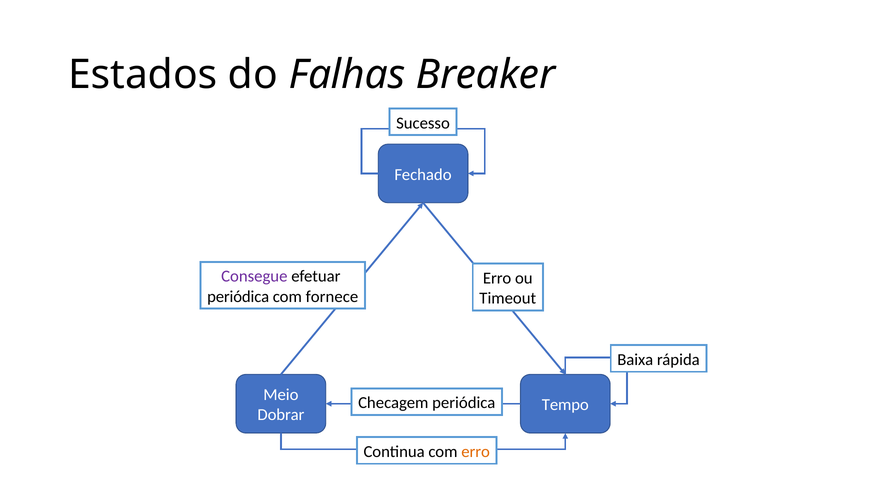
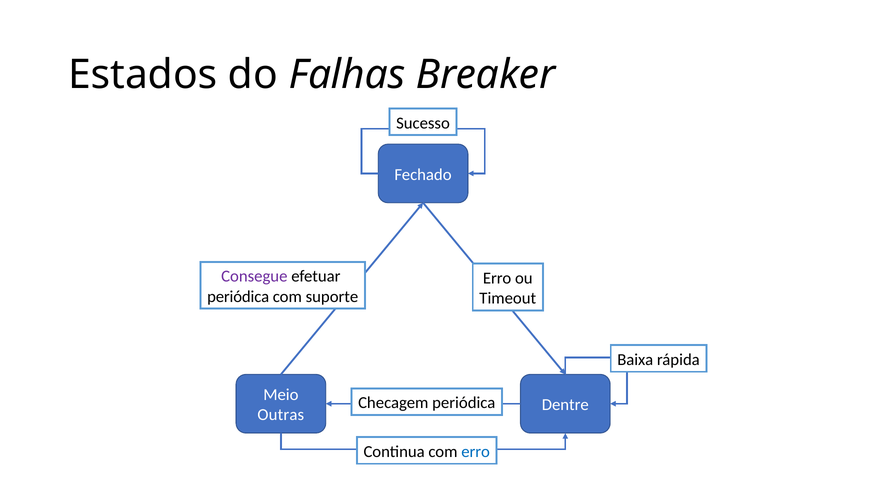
fornece: fornece -> suporte
Tempo: Tempo -> Dentre
Dobrar: Dobrar -> Outras
erro at (476, 451) colour: orange -> blue
